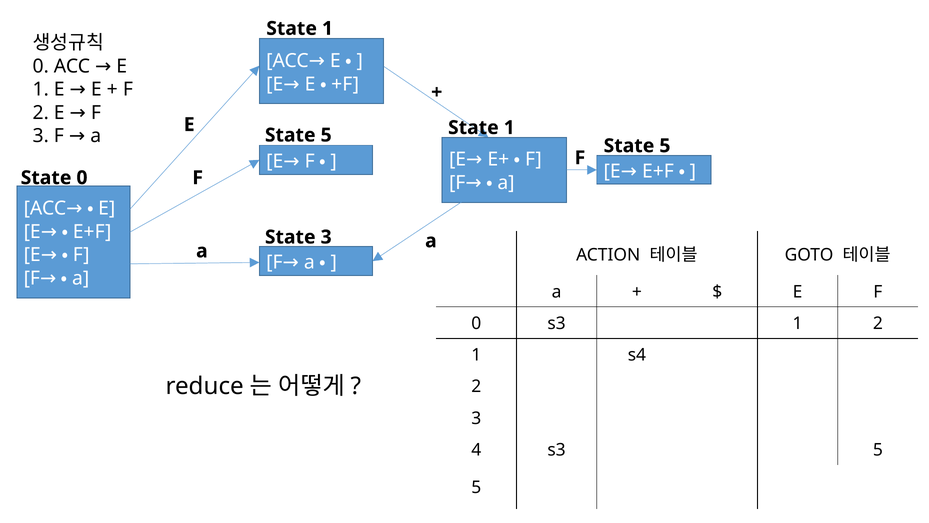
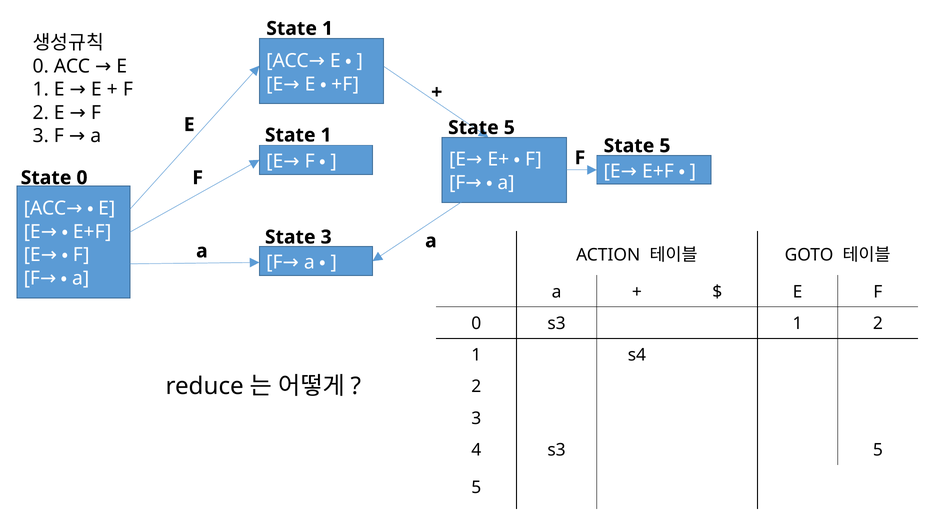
1 at (509, 128): 1 -> 5
5 at (326, 135): 5 -> 1
